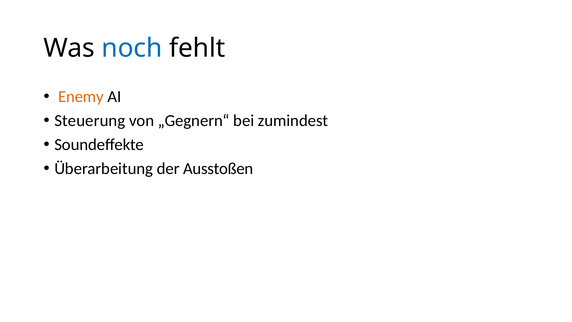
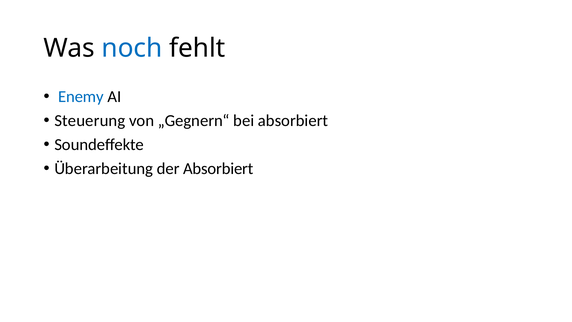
Enemy colour: orange -> blue
bei zumindest: zumindest -> absorbiert
der Ausstoßen: Ausstoßen -> Absorbiert
